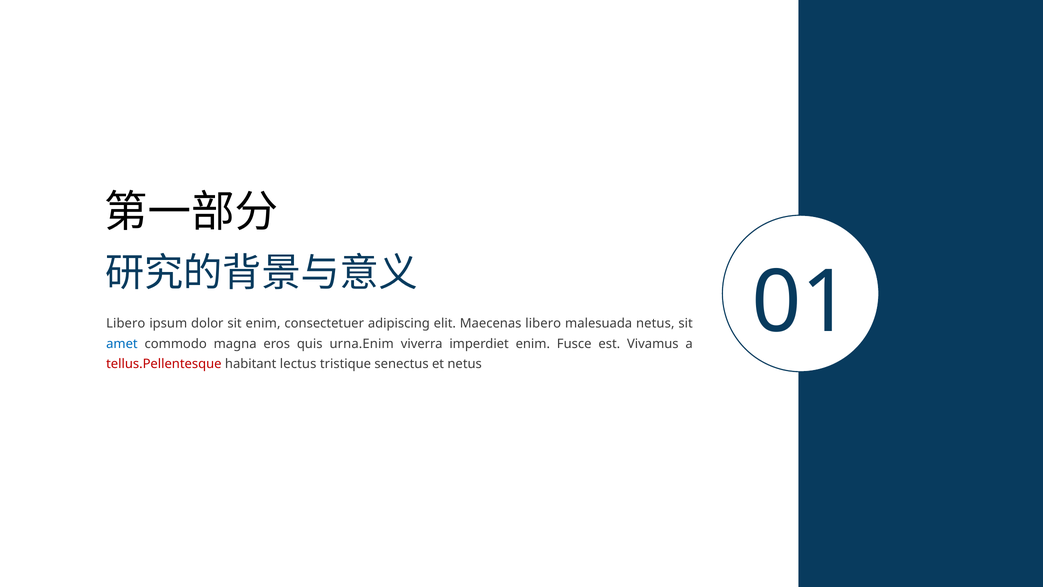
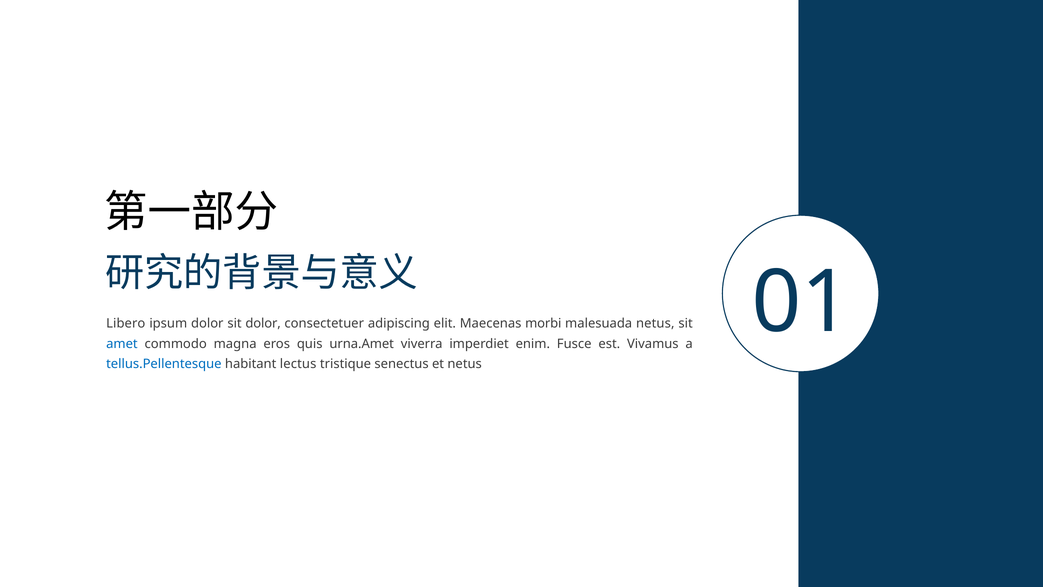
sit enim: enim -> dolor
Maecenas libero: libero -> morbi
urna.Enim: urna.Enim -> urna.Amet
tellus.Pellentesque colour: red -> blue
